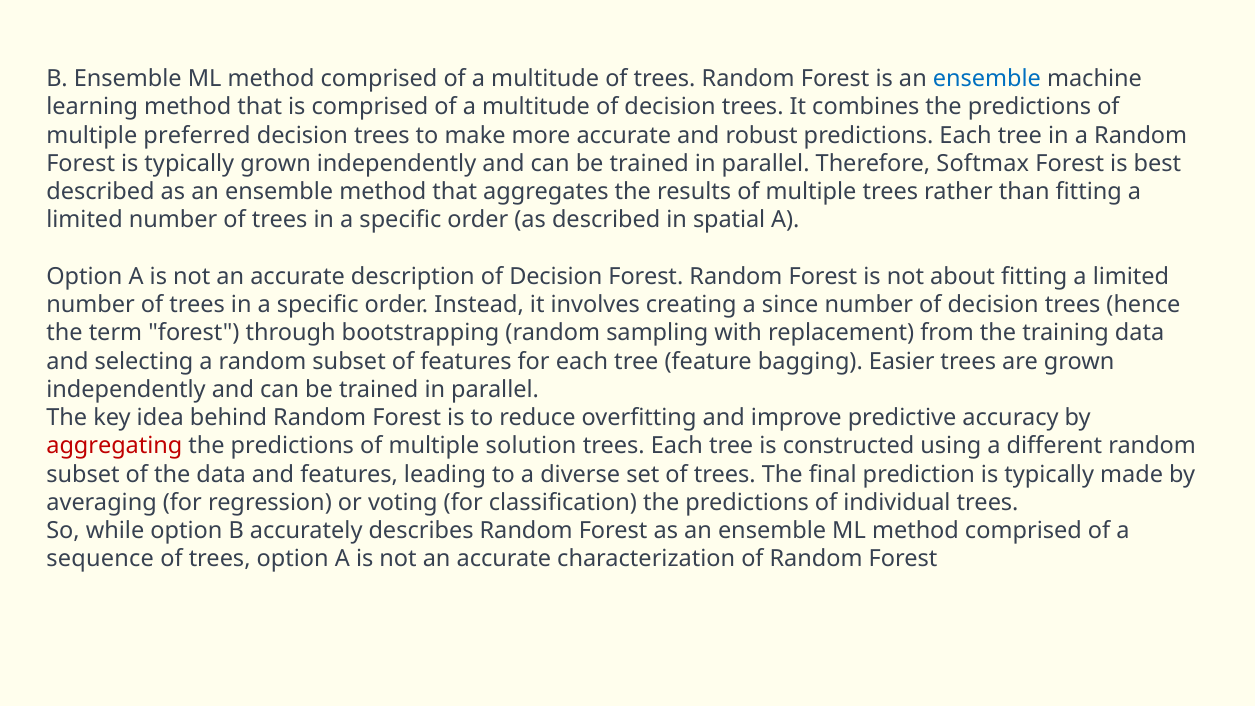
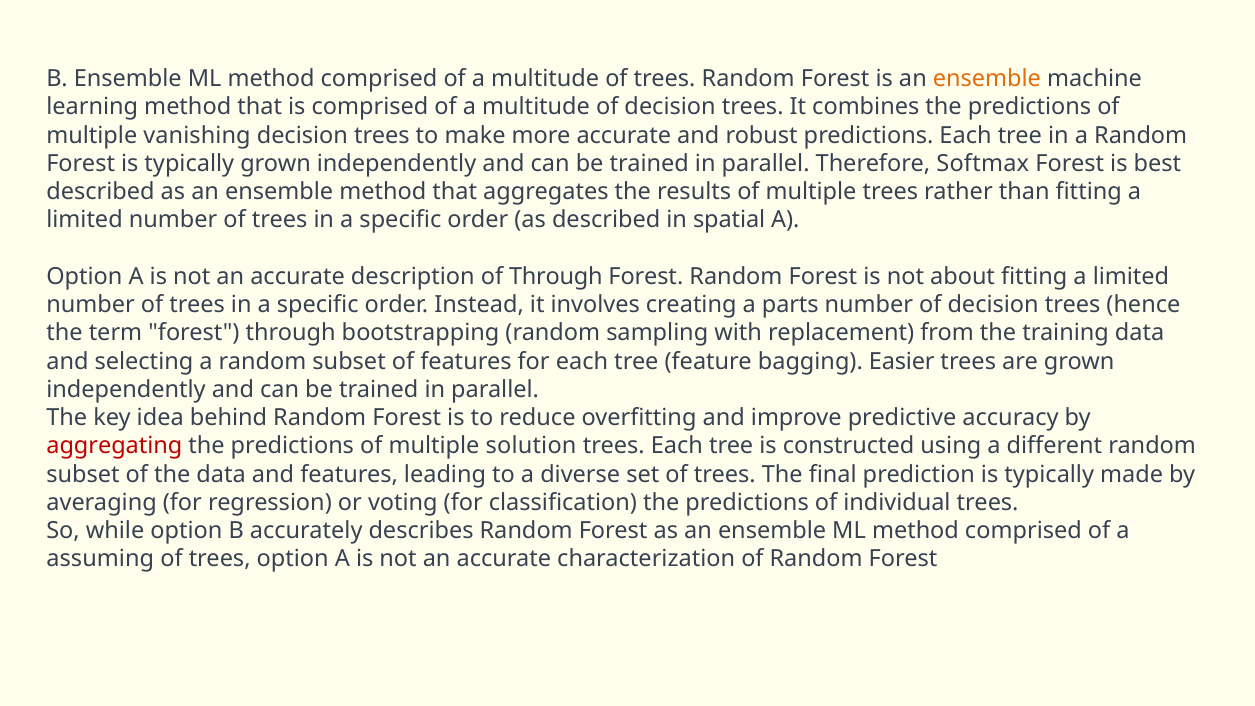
ensemble at (987, 79) colour: blue -> orange
preferred: preferred -> vanishing
description of Decision: Decision -> Through
since: since -> parts
sequence: sequence -> assuming
